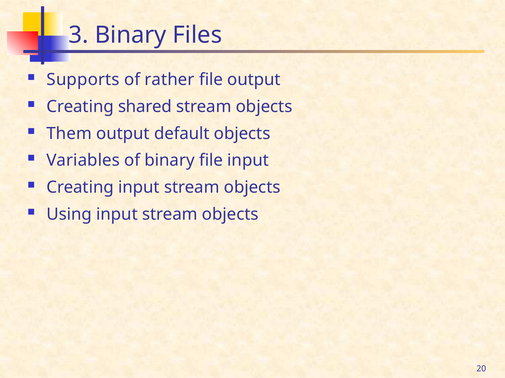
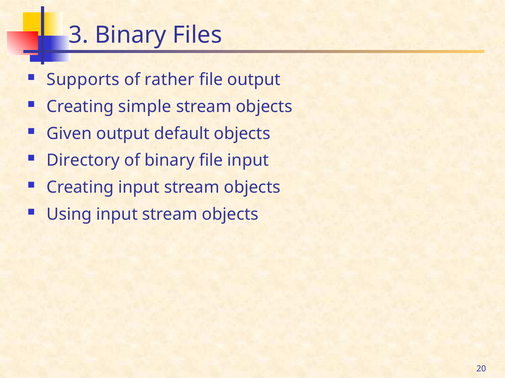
shared: shared -> simple
Them: Them -> Given
Variables: Variables -> Directory
